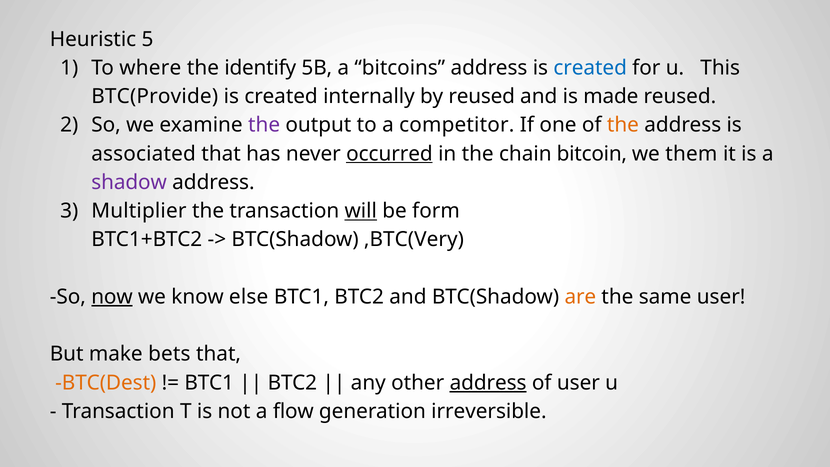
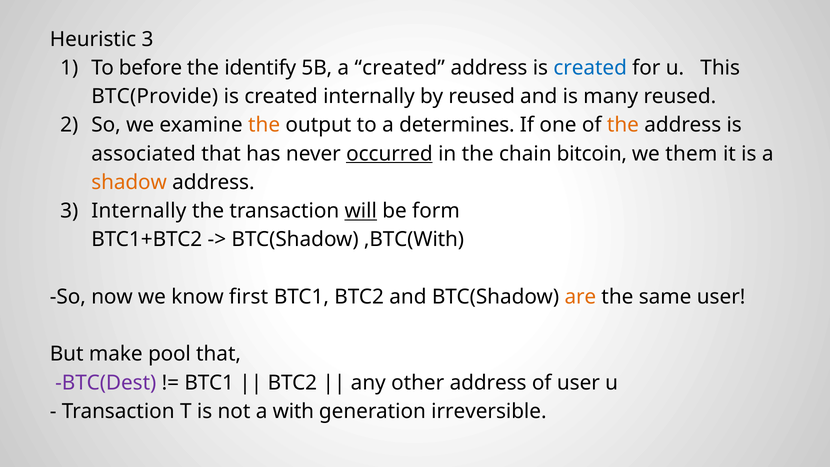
Heuristic 5: 5 -> 3
where: where -> before
a bitcoins: bitcoins -> created
made: made -> many
the at (264, 125) colour: purple -> orange
competitor: competitor -> determines
shadow colour: purple -> orange
Multiplier at (139, 211): Multiplier -> Internally
,BTC(Very: ,BTC(Very -> ,BTC(With
now underline: present -> none
else: else -> first
bets: bets -> pool
BTC(Dest colour: orange -> purple
address at (488, 383) underline: present -> none
flow: flow -> with
